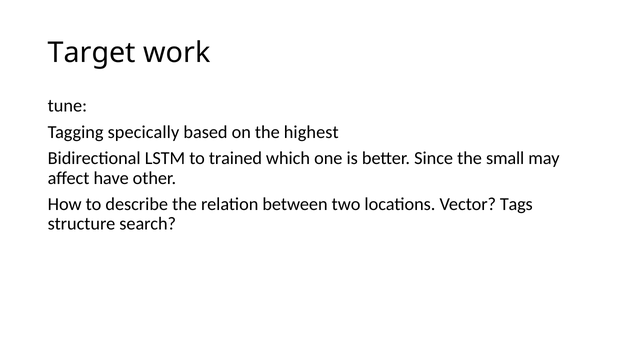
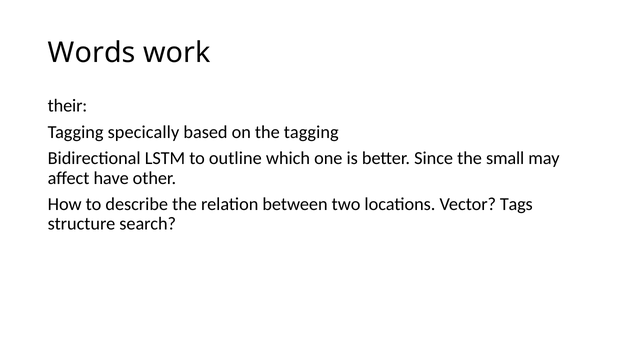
Target: Target -> Words
tune: tune -> their
the highest: highest -> tagging
trained: trained -> outline
